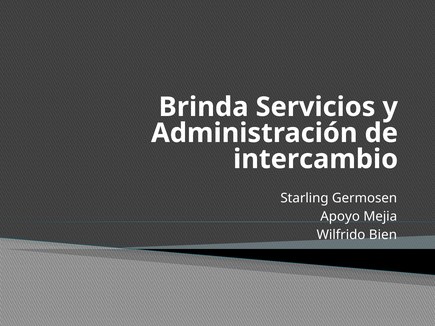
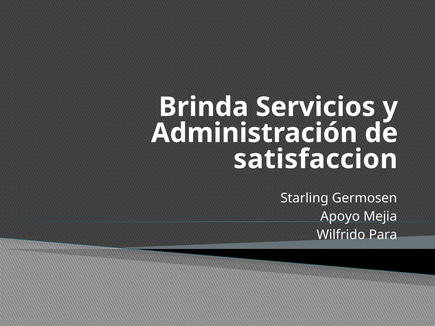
intercambio: intercambio -> satisfaccion
Bien: Bien -> Para
